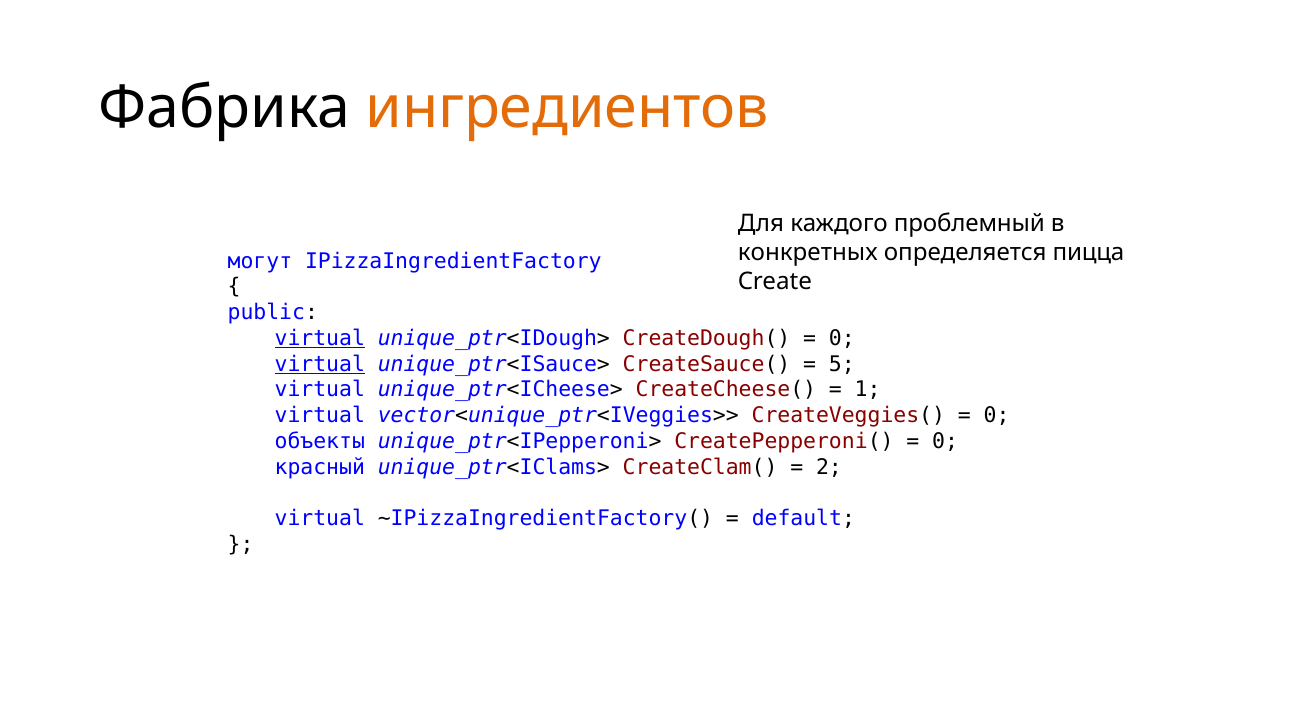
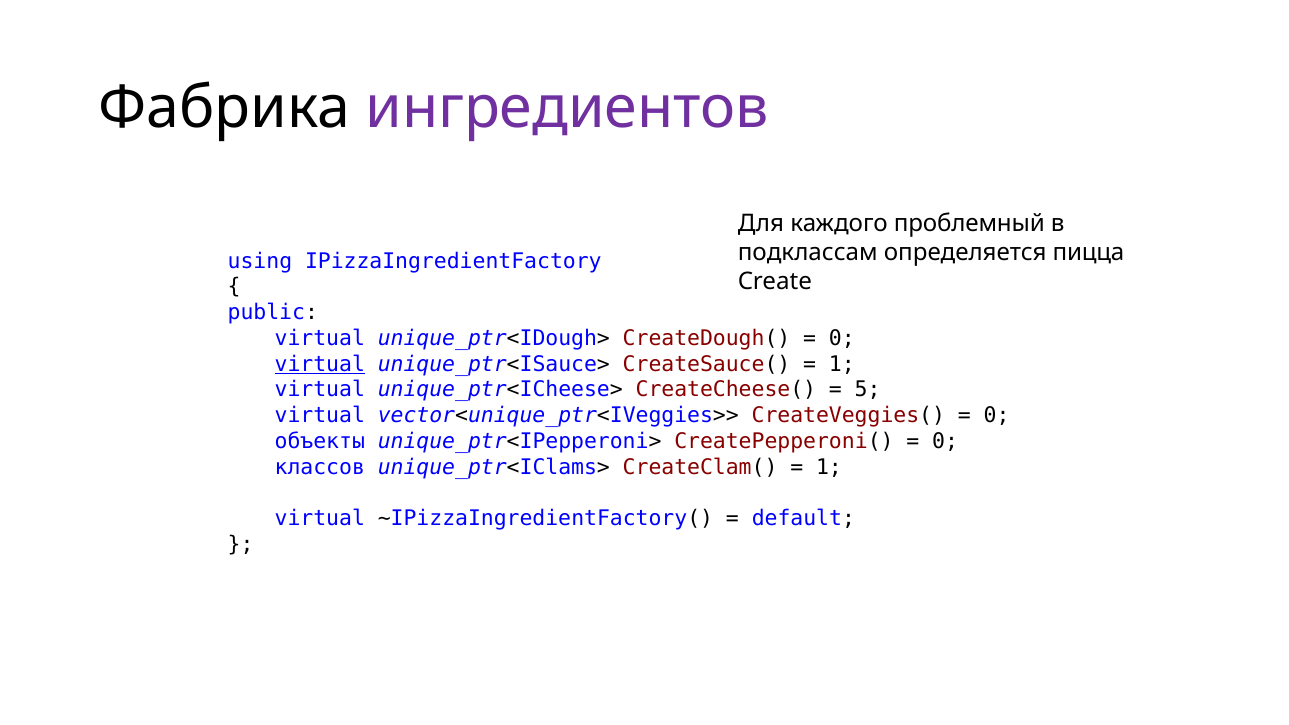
ингредиентов colour: orange -> purple
конкретных: конкретных -> подклассам
могут: могут -> using
virtual at (320, 338) underline: present -> none
5 at (842, 364): 5 -> 1
1: 1 -> 5
красный: красный -> классов
2 at (829, 467): 2 -> 1
